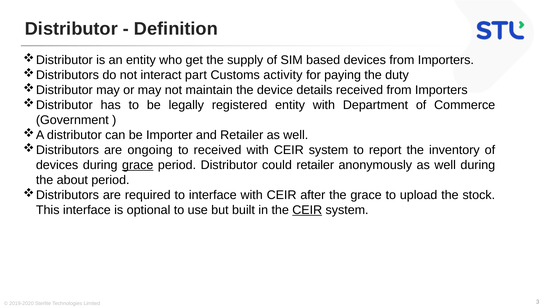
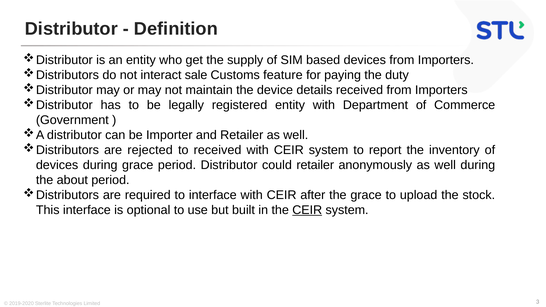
part: part -> sale
activity: activity -> feature
ongoing: ongoing -> rejected
grace at (138, 165) underline: present -> none
